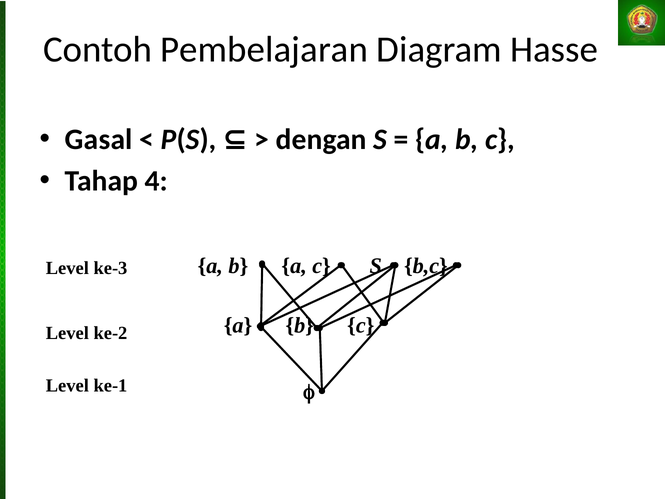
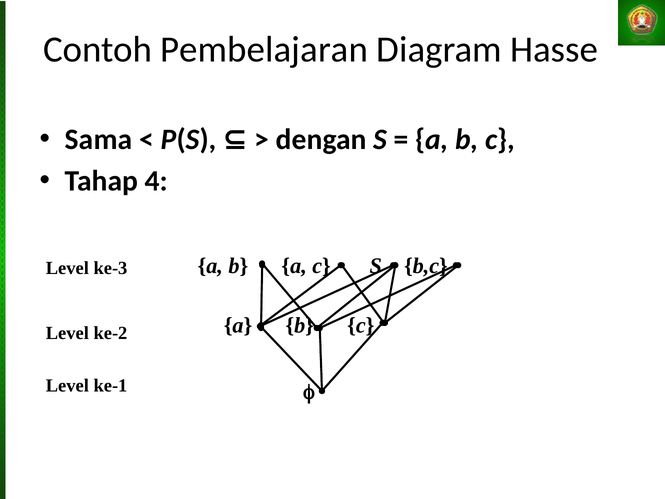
Gasal: Gasal -> Sama
